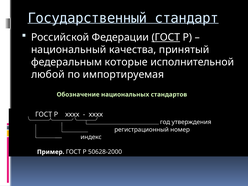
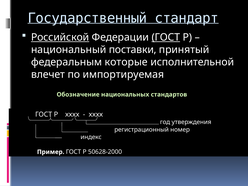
Российской underline: none -> present
качества: качества -> поставки
любой: любой -> влечет
